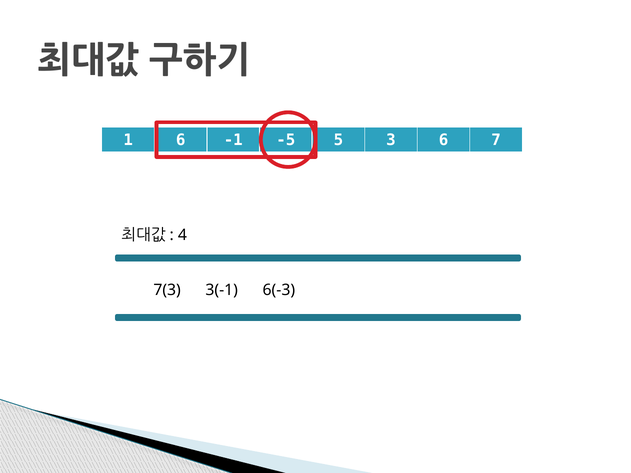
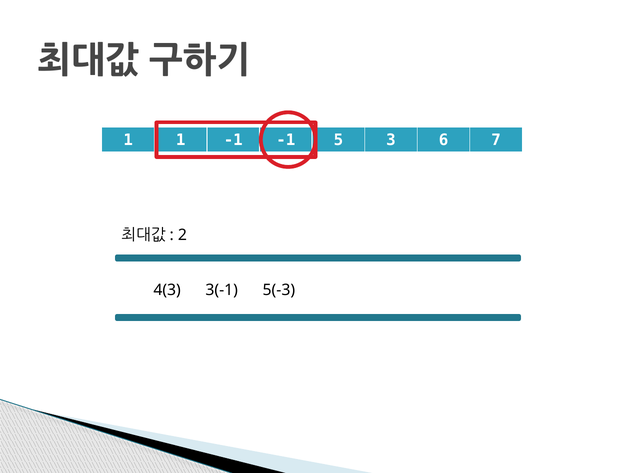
1 6: 6 -> 1
-1 -5: -5 -> -1
4: 4 -> 2
7(3: 7(3 -> 4(3
6(-3: 6(-3 -> 5(-3
